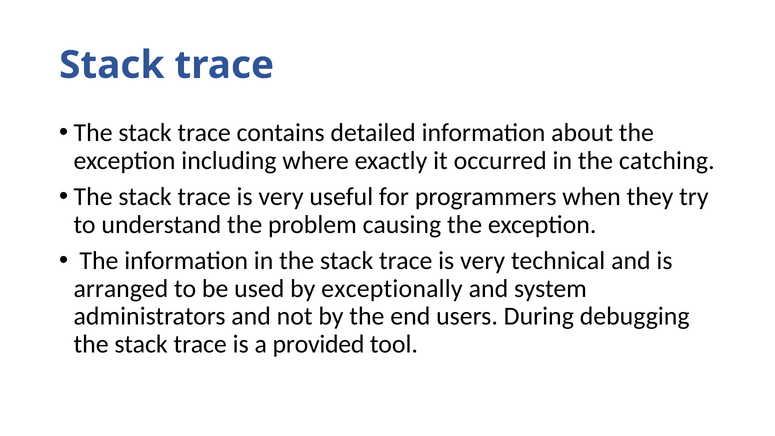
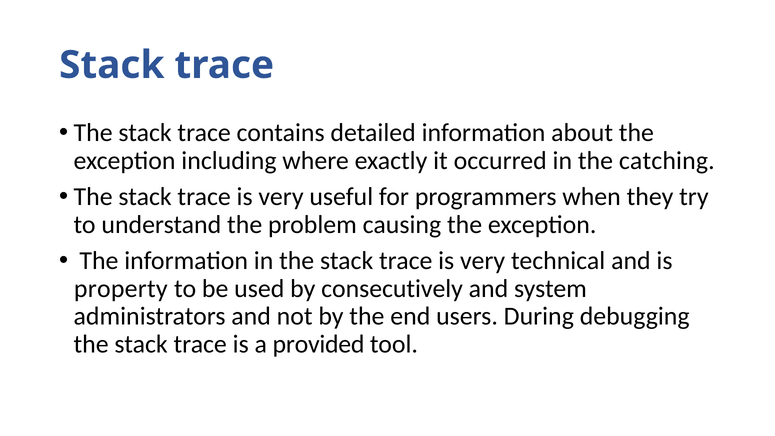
arranged: arranged -> property
exceptionally: exceptionally -> consecutively
